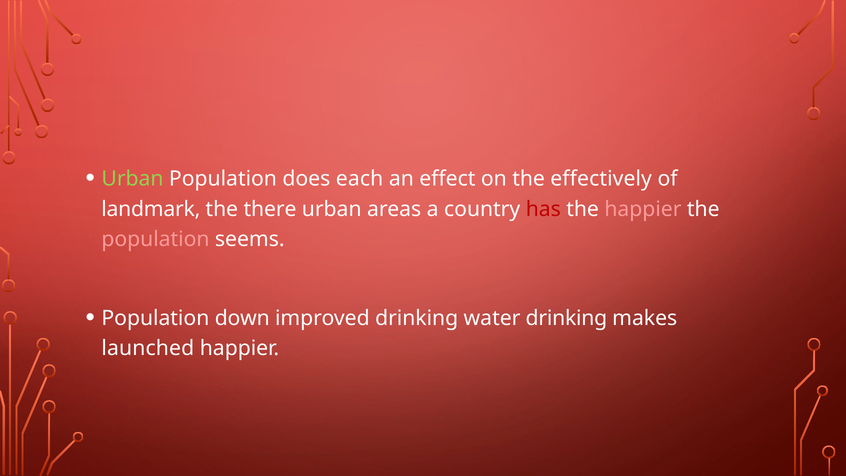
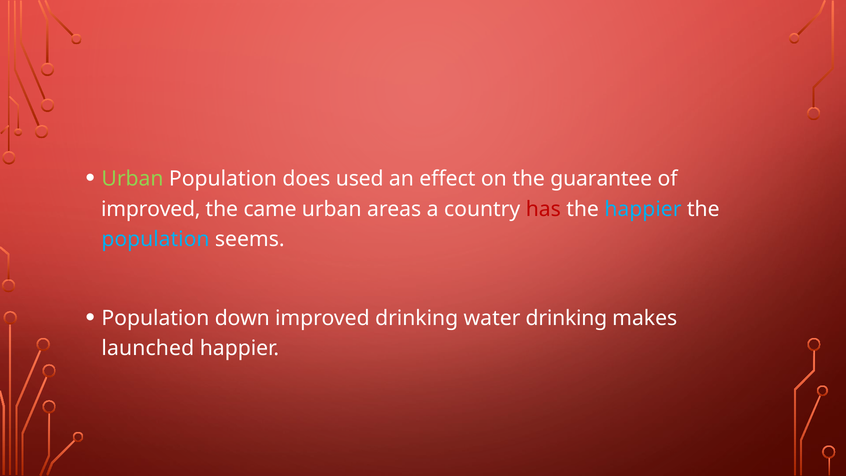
each: each -> used
effectively: effectively -> guarantee
landmark at (151, 209): landmark -> improved
there: there -> came
happier at (643, 209) colour: pink -> light blue
population at (155, 239) colour: pink -> light blue
